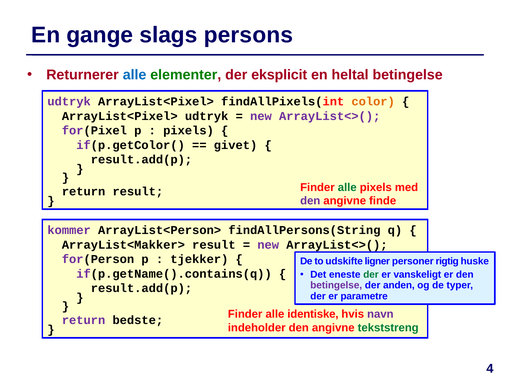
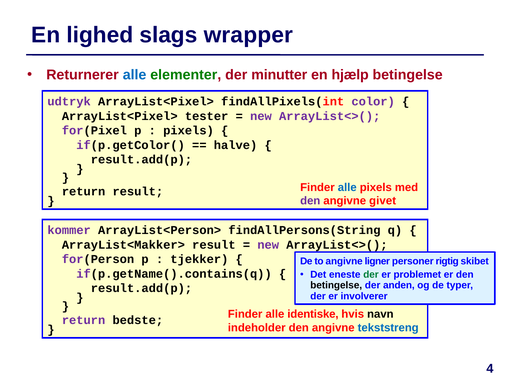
gange: gange -> lighed
persons: persons -> wrapper
eksplicit: eksplicit -> minutter
heltal: heltal -> hjælp
color colour: orange -> purple
ArrayList<Pixel> udtryk: udtryk -> tester
givet: givet -> halve
alle at (347, 187) colour: green -> blue
finde: finde -> givet
to udskifte: udskifte -> angivne
huske: huske -> skibet
vanskeligt: vanskeligt -> problemet
betingelse at (336, 285) colour: purple -> black
parametre: parametre -> involverer
navn colour: purple -> black
tekststreng colour: green -> blue
